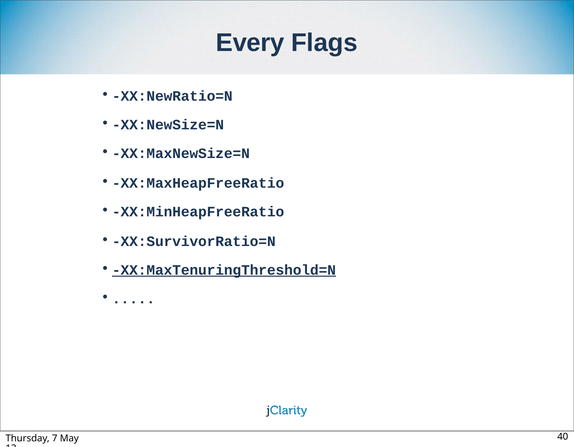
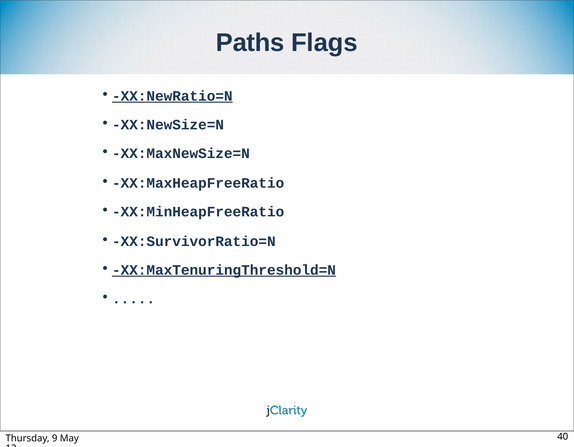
Every: Every -> Paths
XX:NewRatio=N underline: none -> present
7: 7 -> 9
